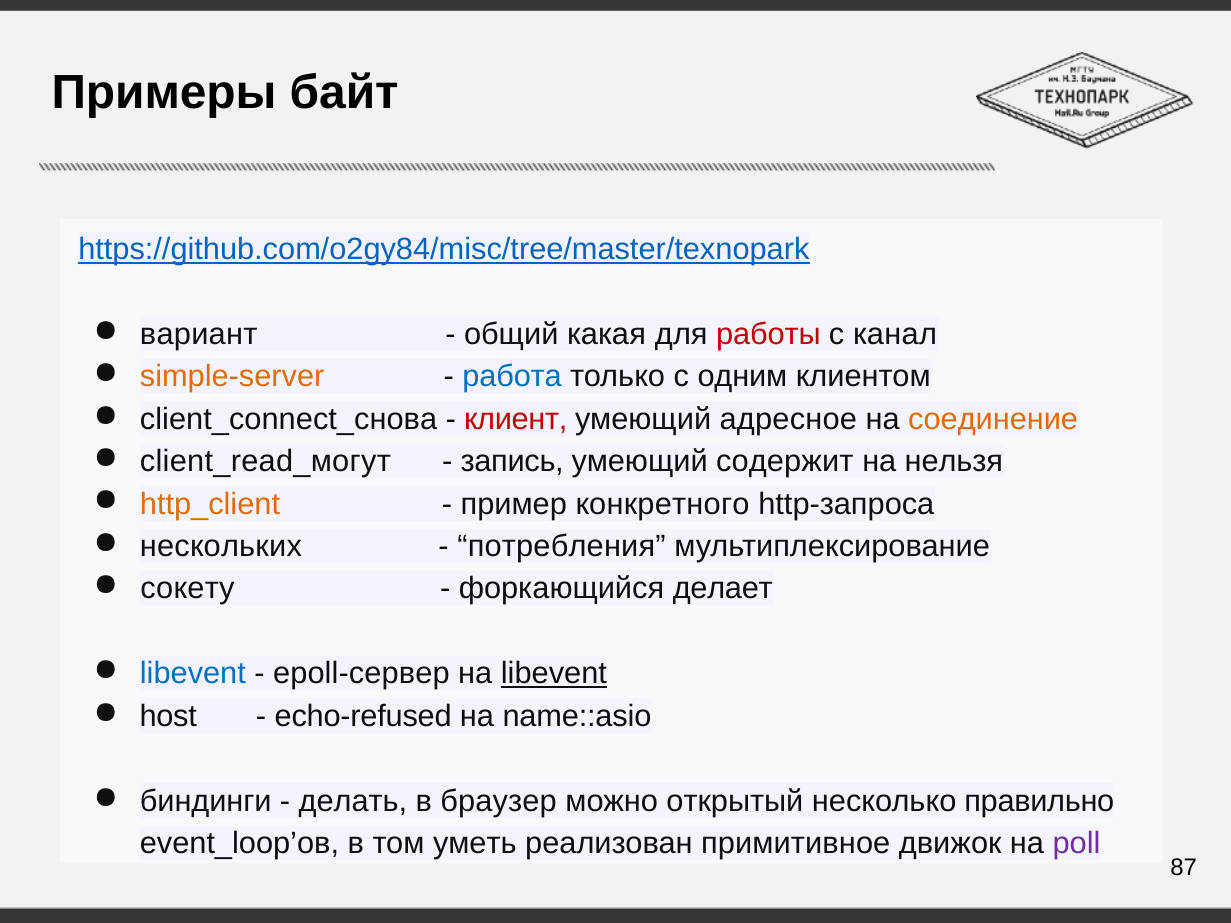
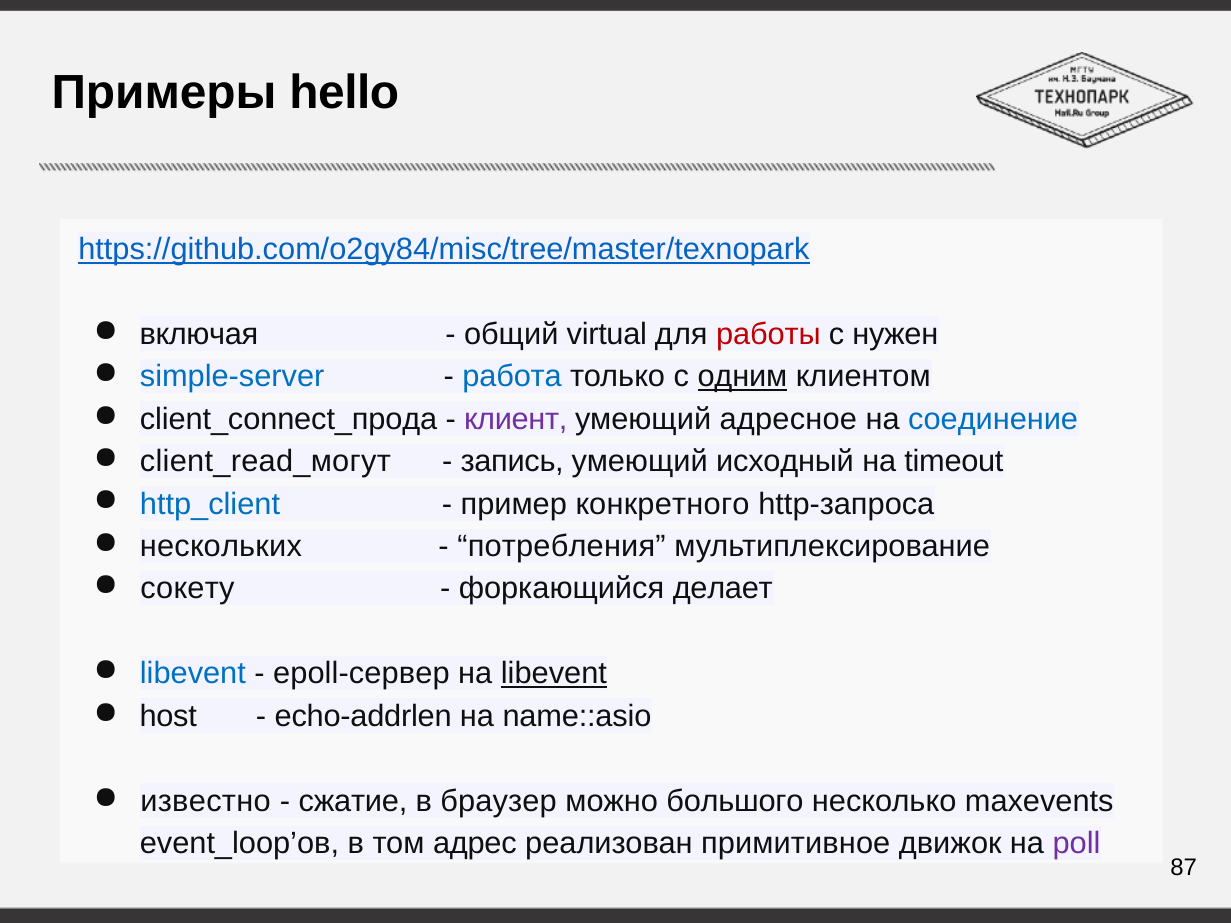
байт: байт -> hello
вариант: вариант -> включая
какая: какая -> virtual
канал: канал -> нужен
simple-server colour: orange -> blue
одним underline: none -> present
client_connect_снова: client_connect_снова -> client_connect_прода
клиент colour: red -> purple
соединение colour: orange -> blue
содержит: содержит -> исходный
нельзя: нельзя -> timeout
http_client colour: orange -> blue
echo-refused: echo-refused -> echo-addrlen
биндинги: биндинги -> известно
делать: делать -> сжатие
открытый: открытый -> большого
правильно: правильно -> maxevents
уметь: уметь -> адрес
